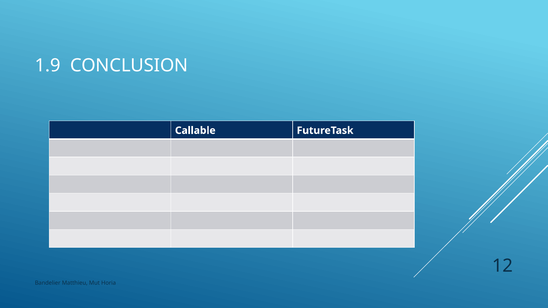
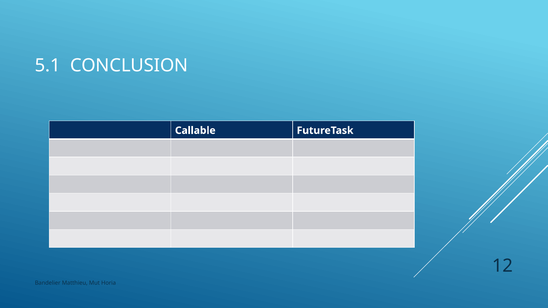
1.9: 1.9 -> 5.1
